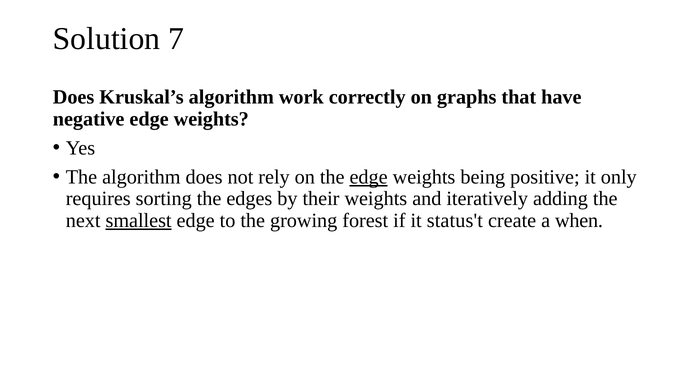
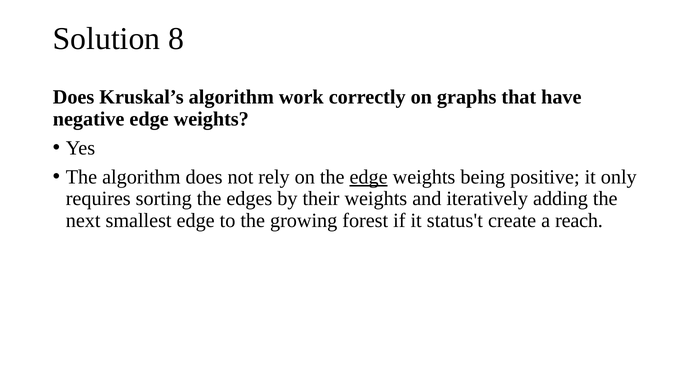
7: 7 -> 8
smallest underline: present -> none
when: when -> reach
